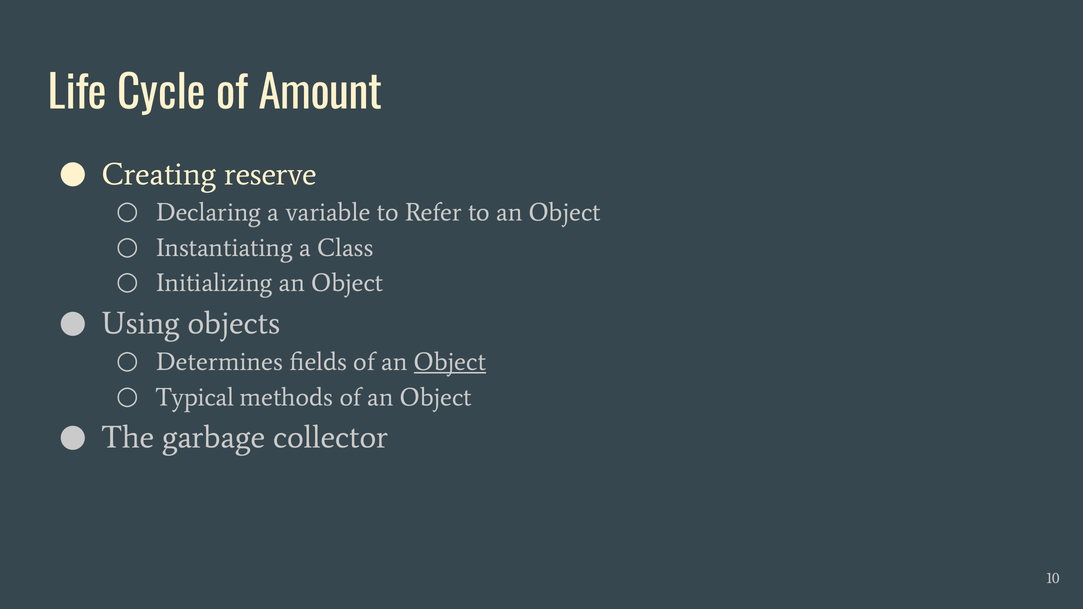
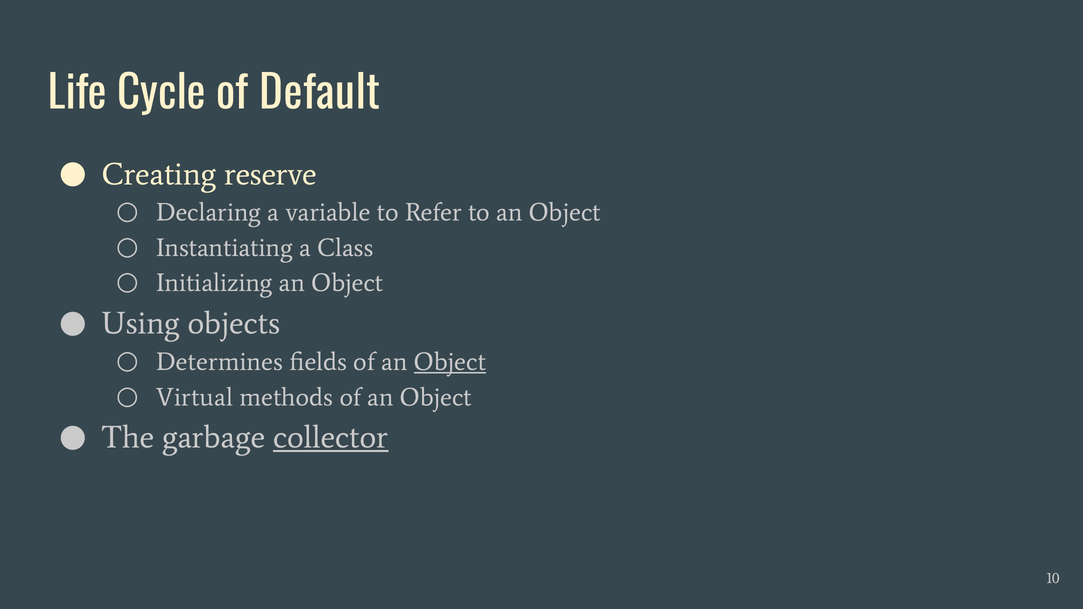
Amount: Amount -> Default
Typical: Typical -> Virtual
collector underline: none -> present
